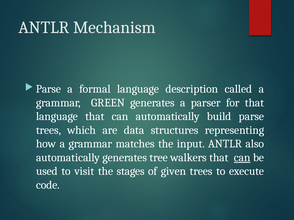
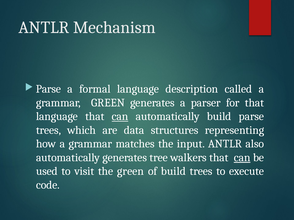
can at (120, 117) underline: none -> present
the stages: stages -> green
of given: given -> build
